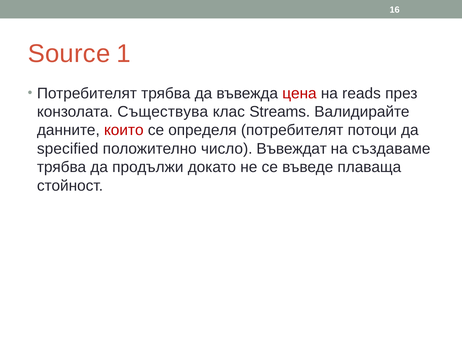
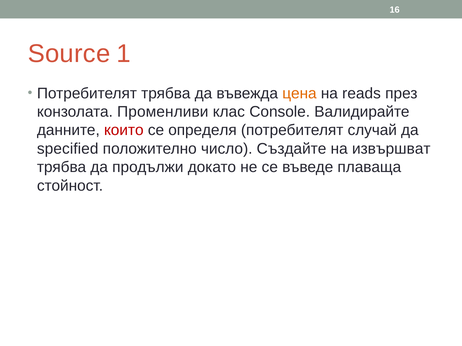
цена colour: red -> orange
Съществува: Съществува -> Променливи
Streams: Streams -> Console
потоци: потоци -> случай
Въвеждат: Въвеждат -> Създайте
създаваме: създаваме -> извършват
